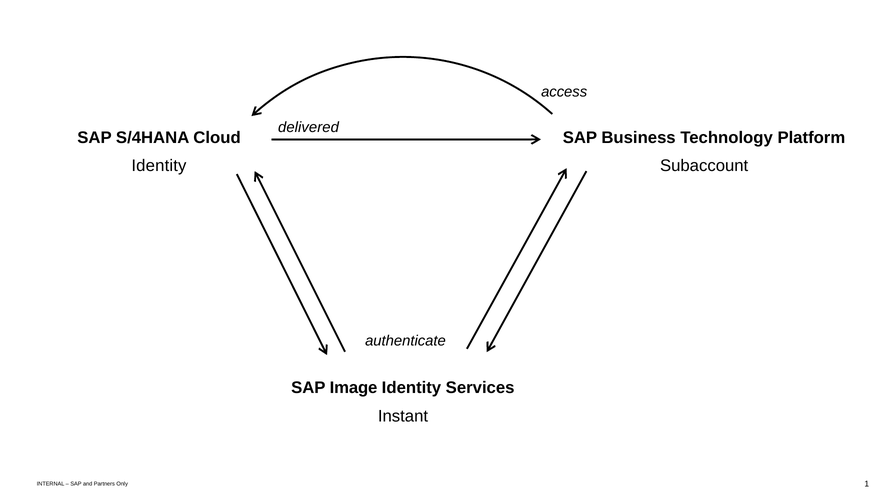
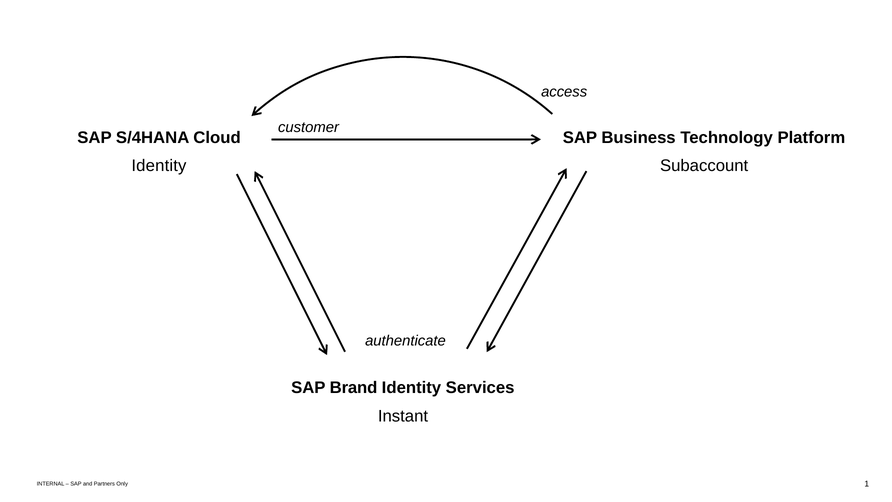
delivered: delivered -> customer
Image: Image -> Brand
